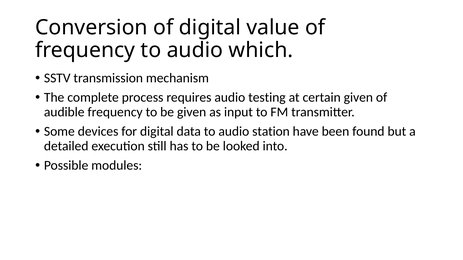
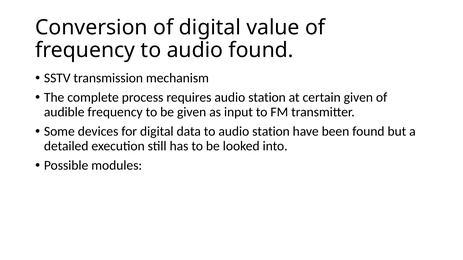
audio which: which -> found
requires audio testing: testing -> station
